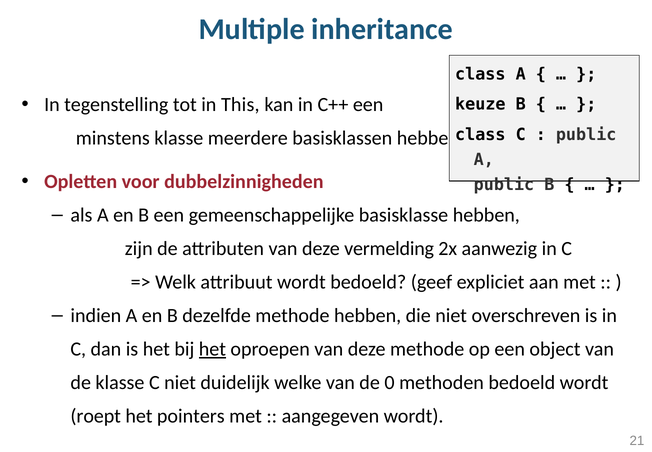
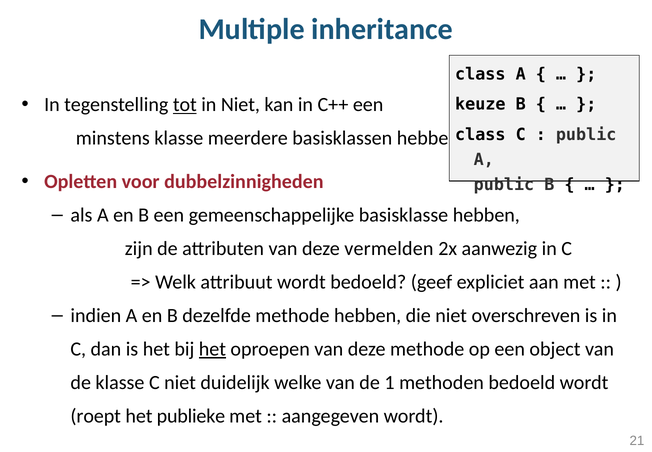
tot underline: none -> present
in This: This -> Niet
vermelding: vermelding -> vermelden
0: 0 -> 1
pointers: pointers -> publieke
